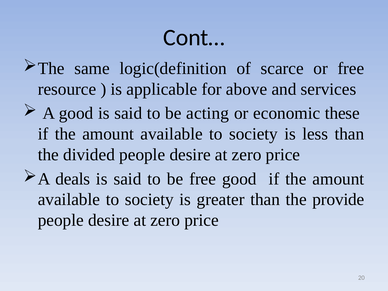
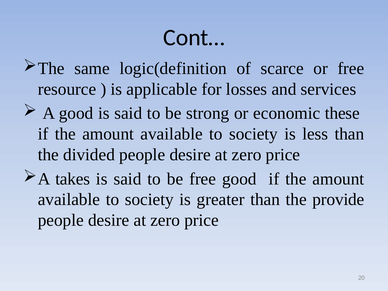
above: above -> losses
acting: acting -> strong
deals: deals -> takes
